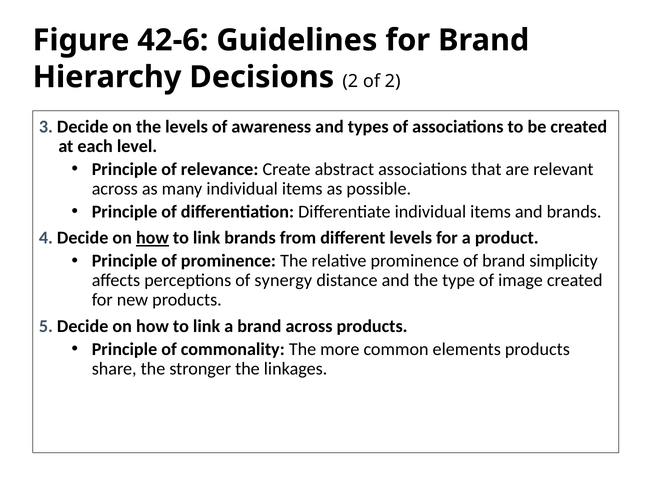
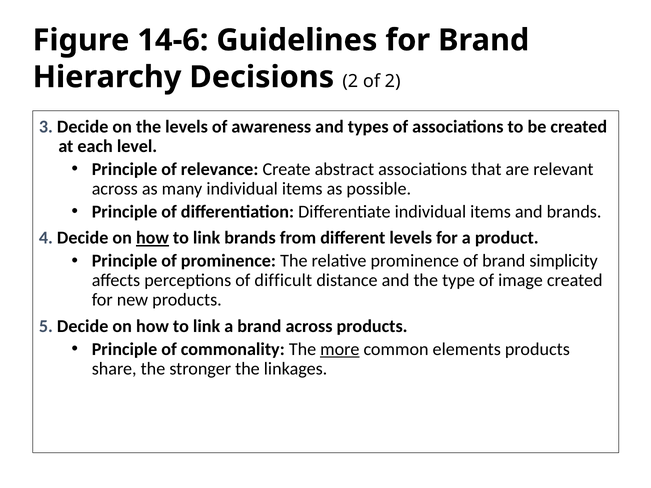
42-6: 42-6 -> 14-6
synergy: synergy -> difficult
more underline: none -> present
